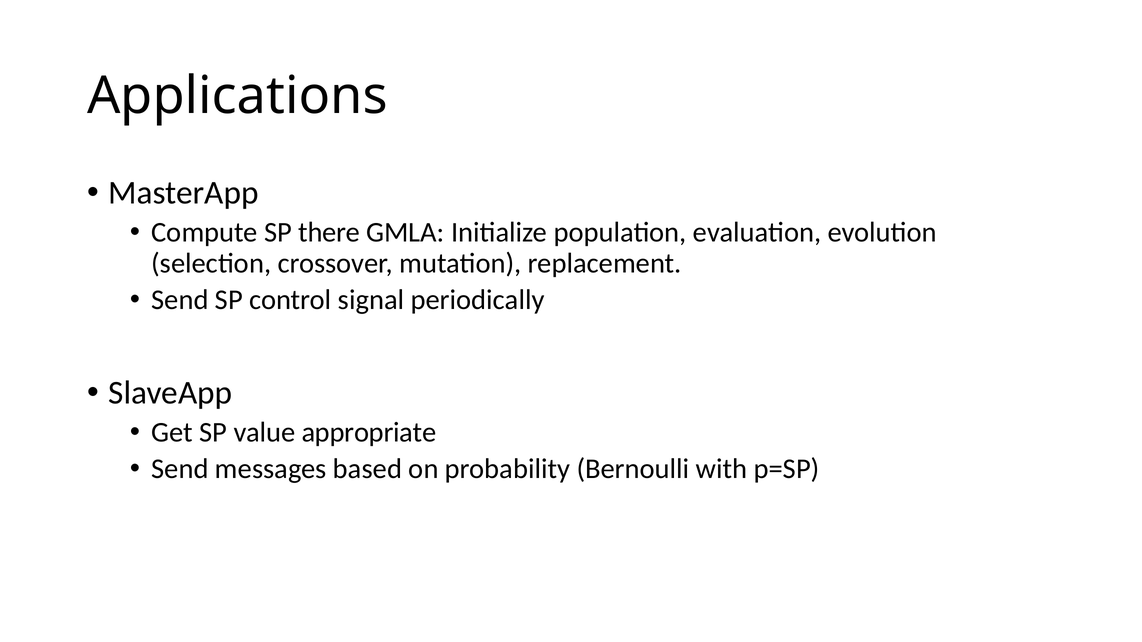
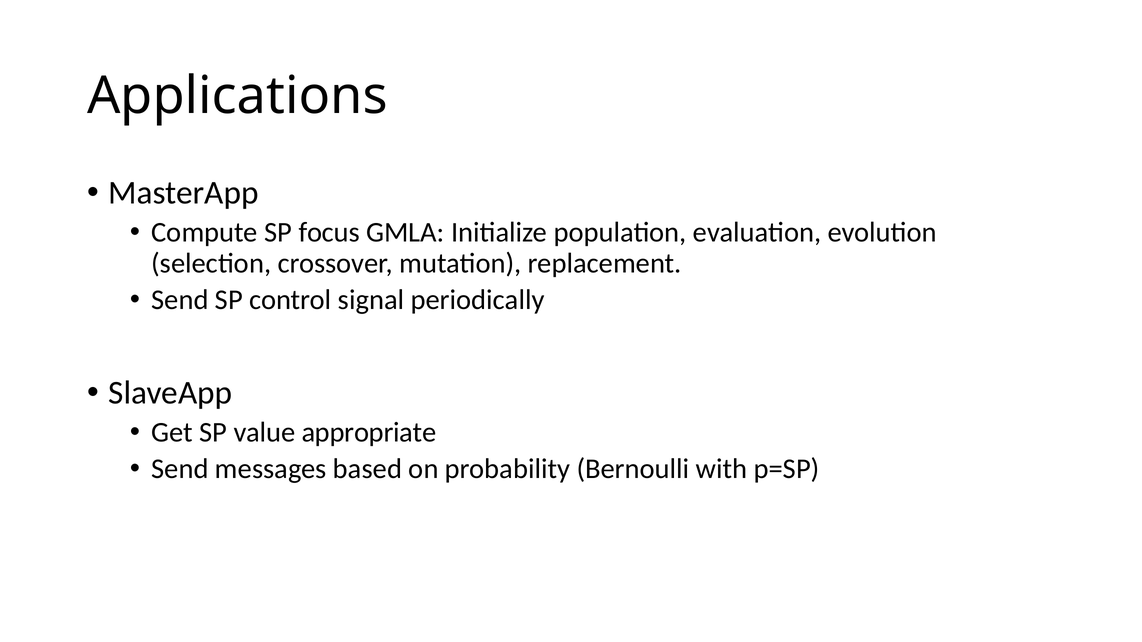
there: there -> focus
